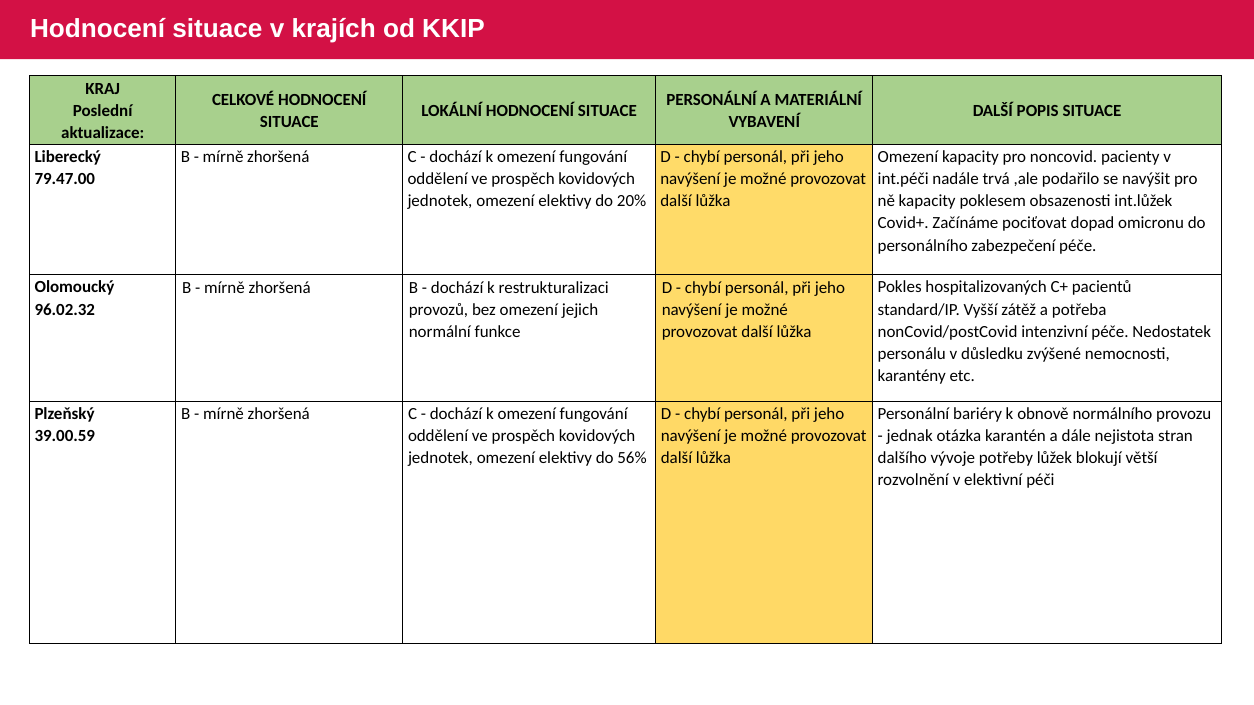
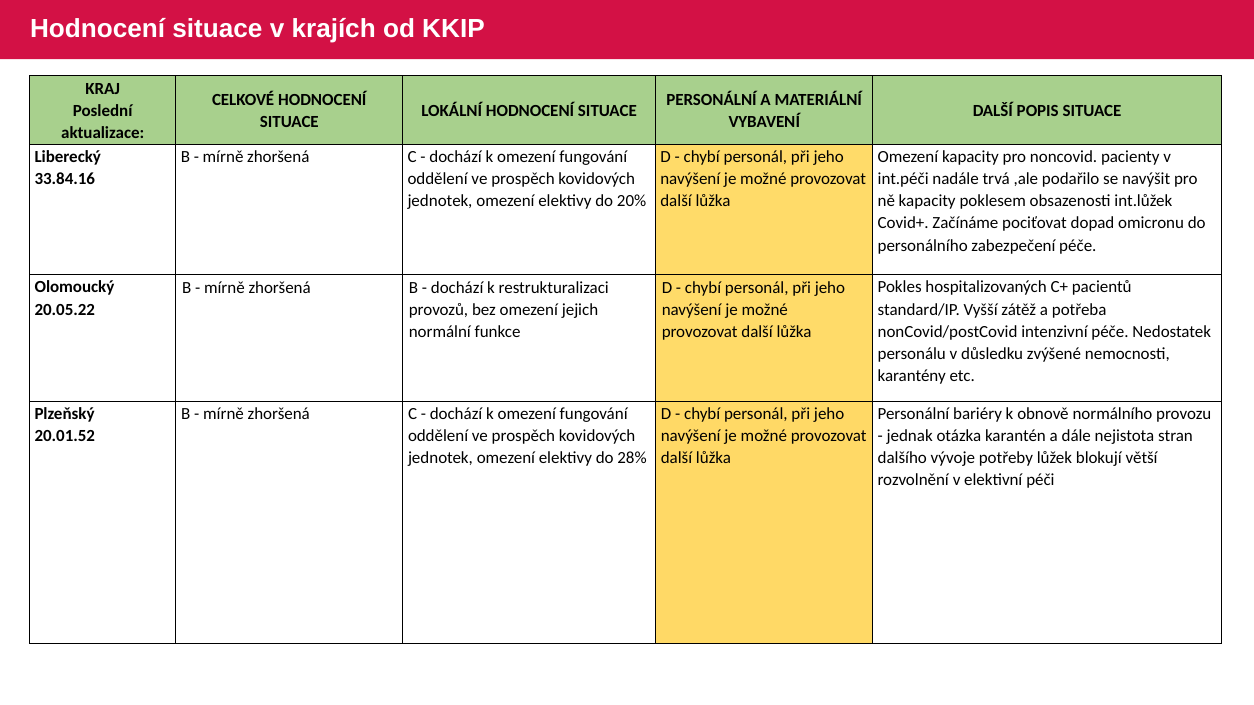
79.47.00: 79.47.00 -> 33.84.16
96.02.32: 96.02.32 -> 20.05.22
39.00.59: 39.00.59 -> 20.01.52
56%: 56% -> 28%
